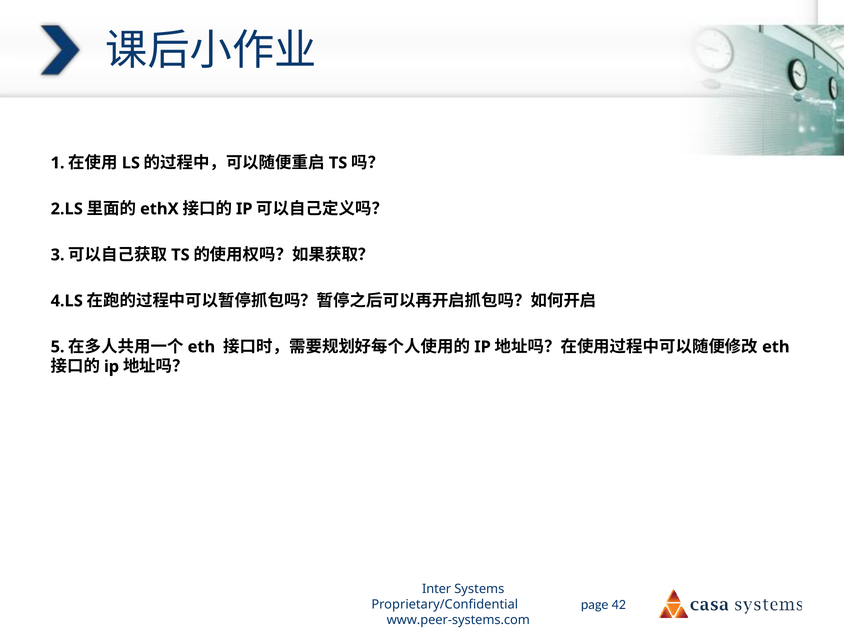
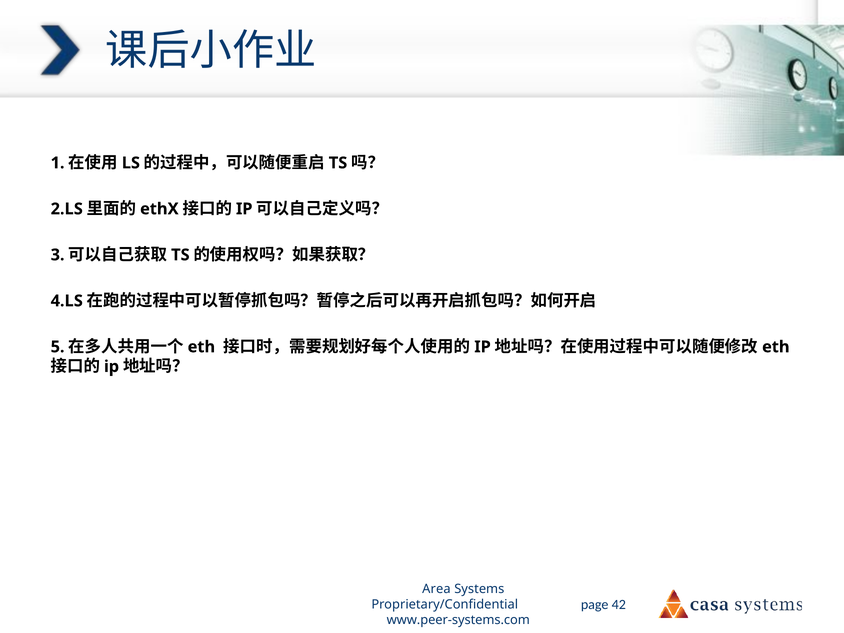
Inter: Inter -> Area
